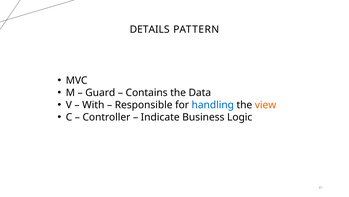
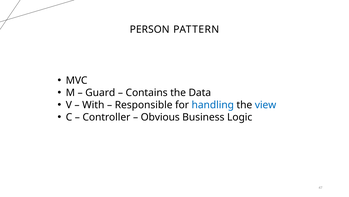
DETAILS: DETAILS -> PERSON
view colour: orange -> blue
Indicate: Indicate -> Obvious
